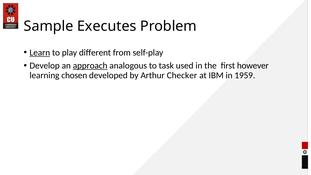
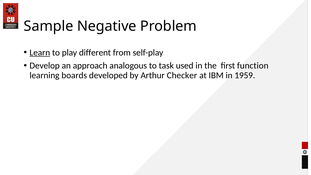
Executes: Executes -> Negative
approach underline: present -> none
however: however -> function
chosen: chosen -> boards
